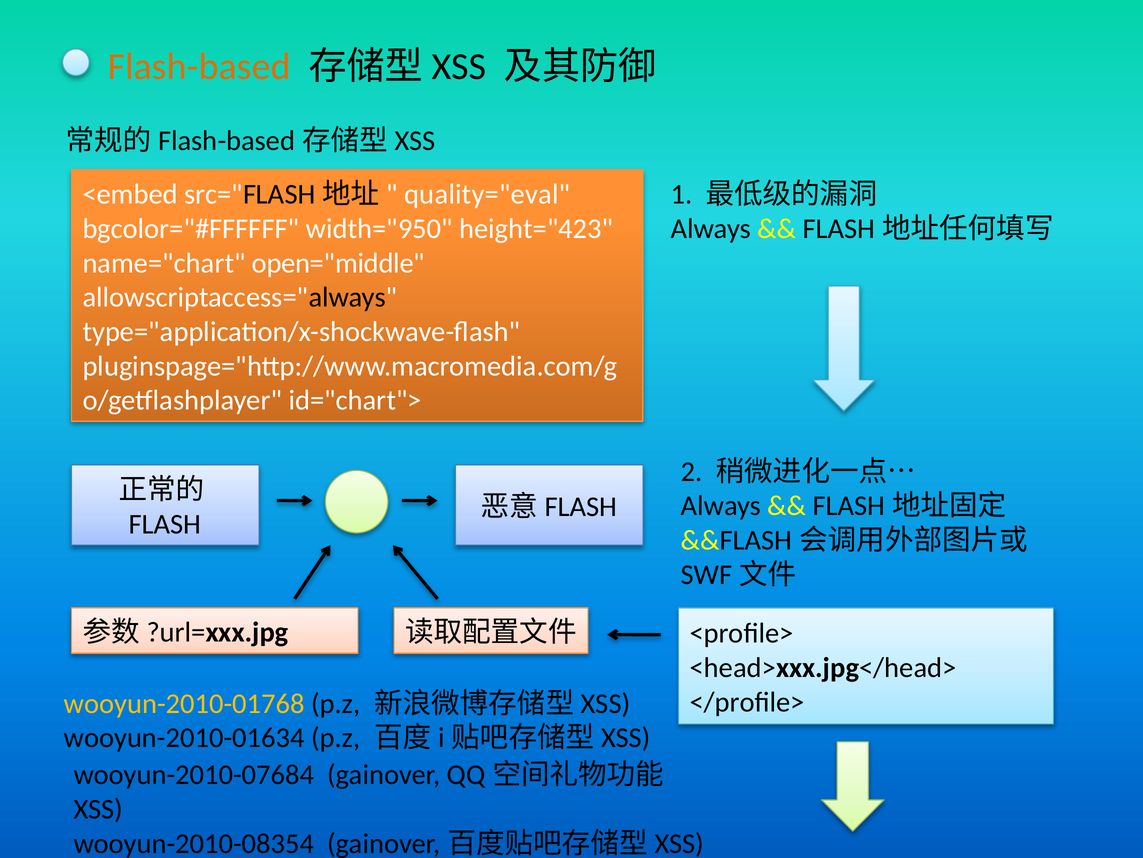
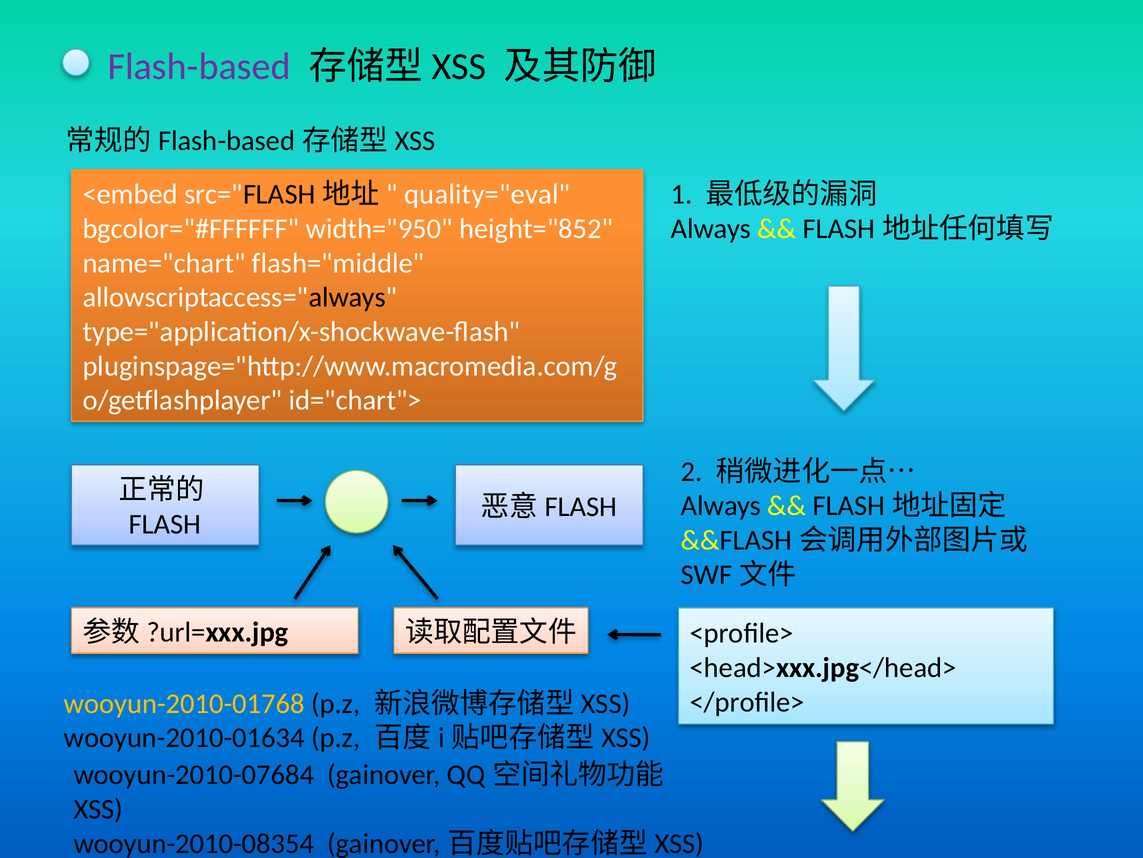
Flash-based colour: orange -> purple
height="423: height="423 -> height="852
open="middle: open="middle -> flash="middle
